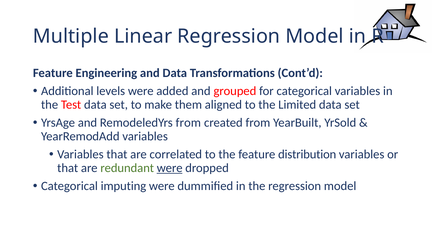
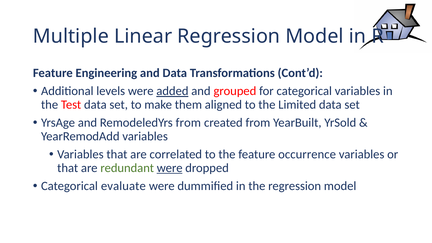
added underline: none -> present
distribution: distribution -> occurrence
imputing: imputing -> evaluate
